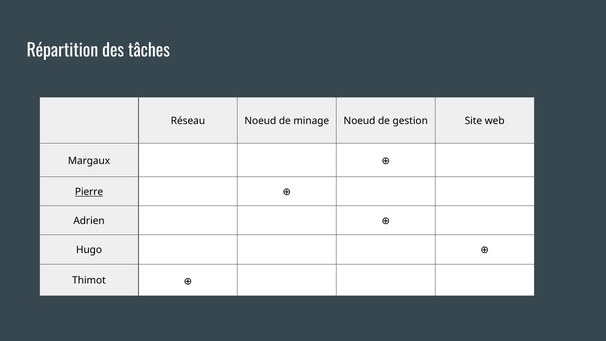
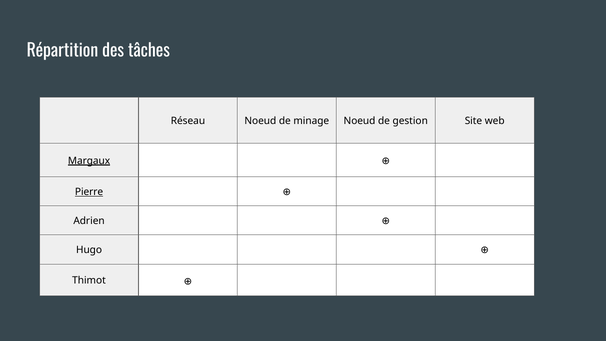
Margaux underline: none -> present
